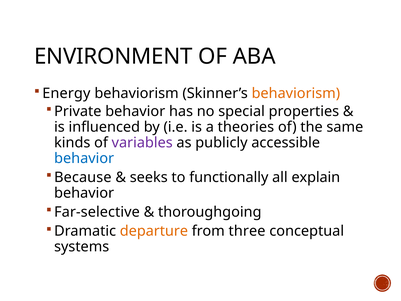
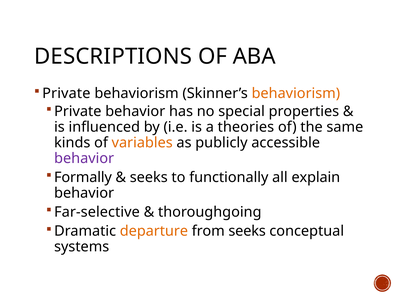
ENVIRONMENT: ENVIRONMENT -> DESCRIPTIONS
Energy at (66, 93): Energy -> Private
variables colour: purple -> orange
behavior at (84, 158) colour: blue -> purple
Because: Because -> Formally
from three: three -> seeks
